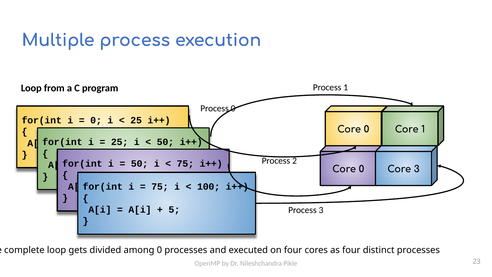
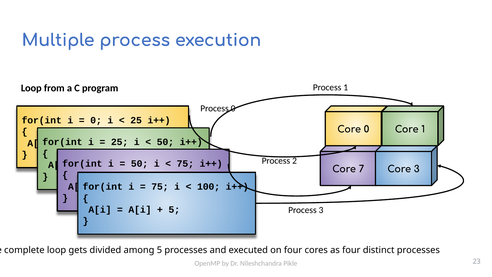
0 at (361, 169): 0 -> 7
among 0: 0 -> 5
